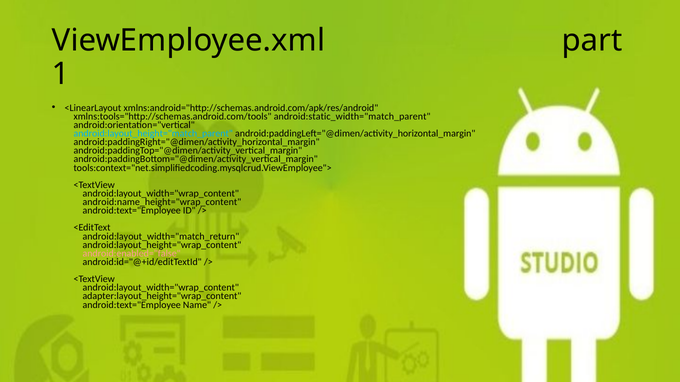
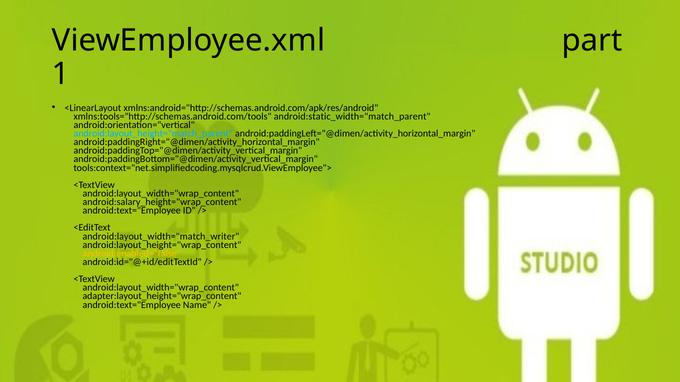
android:name_height="wrap_content: android:name_height="wrap_content -> android:salary_height="wrap_content
android:layout_width="match_return: android:layout_width="match_return -> android:layout_width="match_writer
android:enabled="false colour: pink -> yellow
